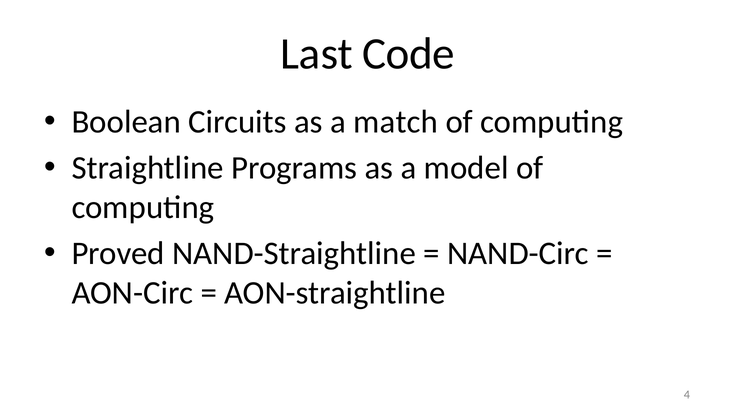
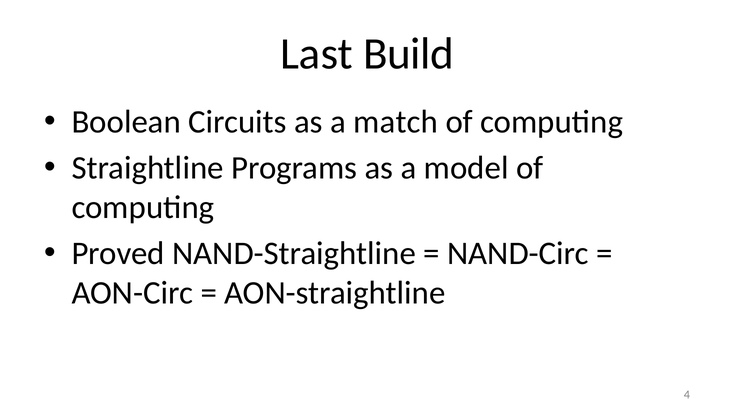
Code: Code -> Build
